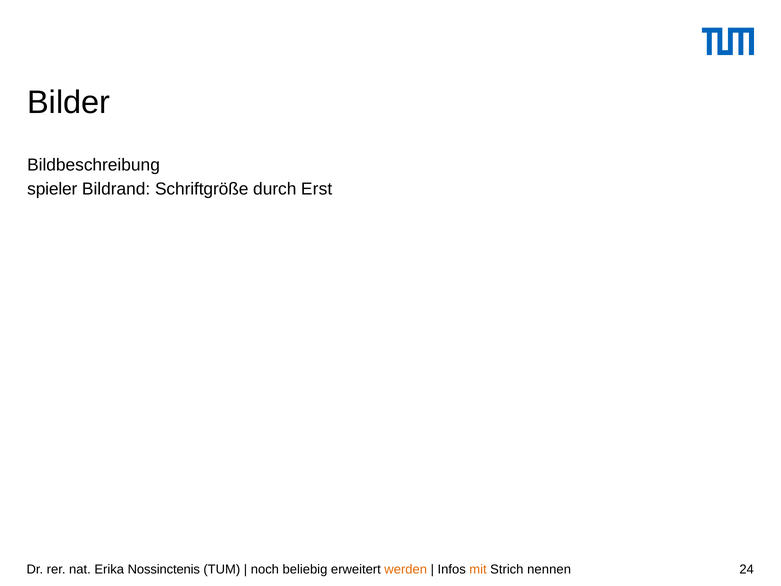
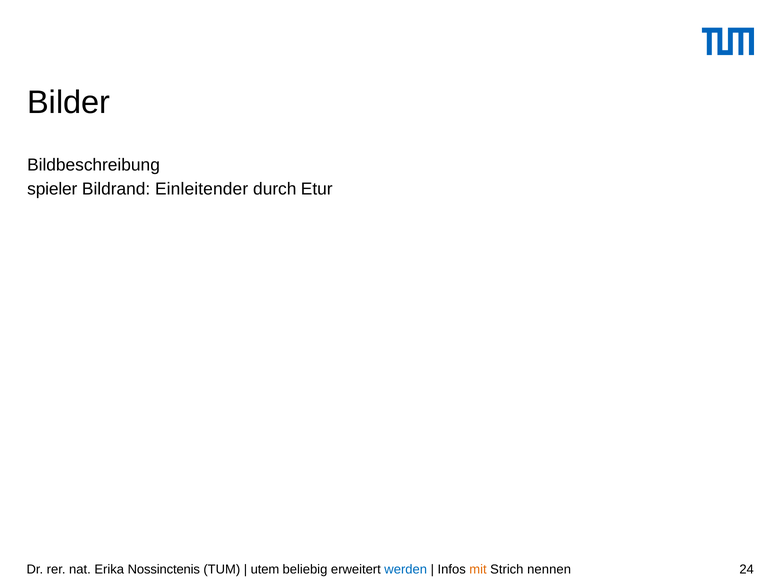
Schriftgröße: Schriftgröße -> Einleitender
Erst: Erst -> Etur
noch: noch -> utem
werden colour: orange -> blue
